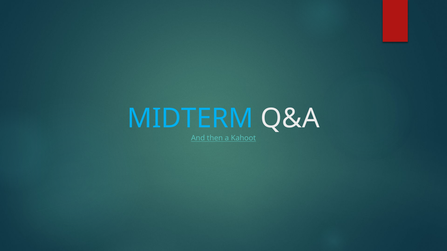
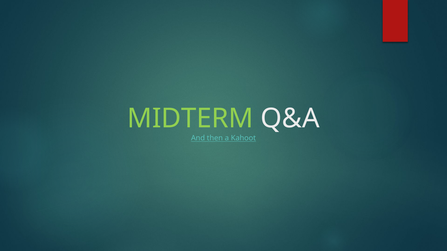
MIDTERM colour: light blue -> light green
